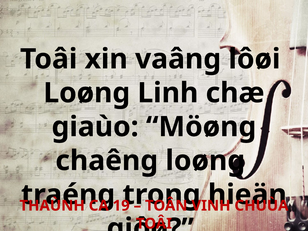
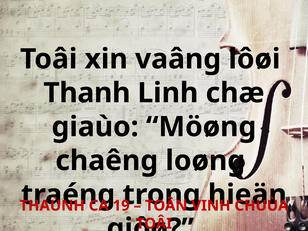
Loøng at (87, 93): Loøng -> Thanh
